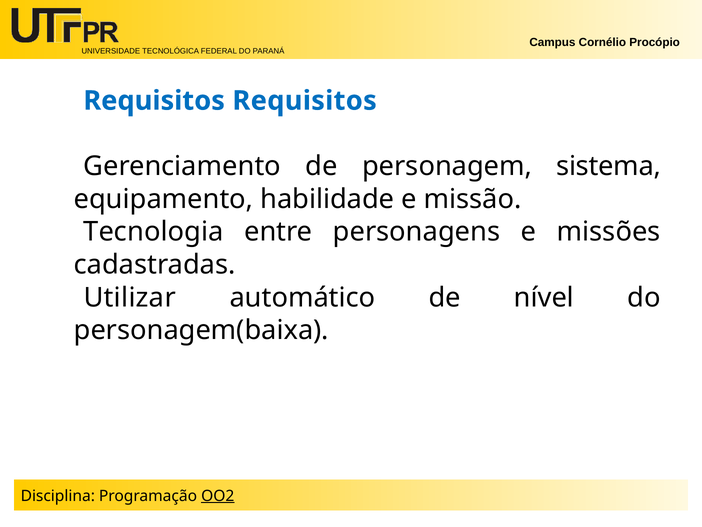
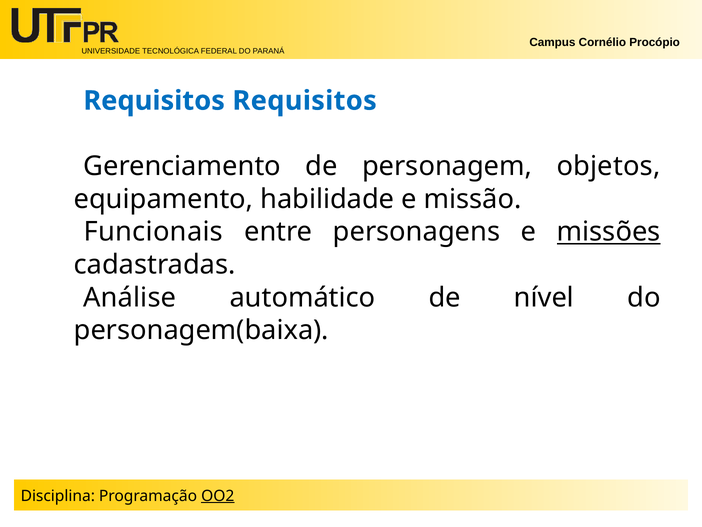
sistema: sistema -> objetos
Tecnologia: Tecnologia -> Funcionais
missões underline: none -> present
Utilizar: Utilizar -> Análise
